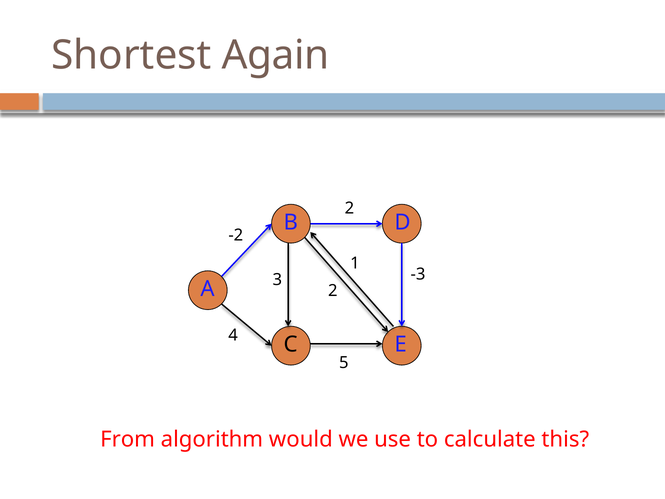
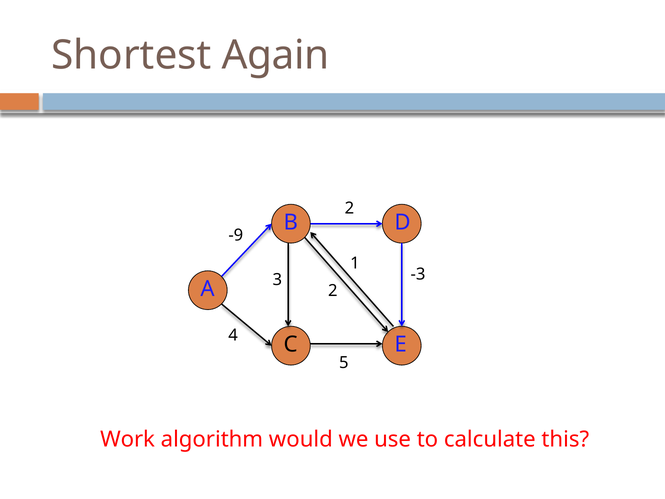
-2: -2 -> -9
From: From -> Work
